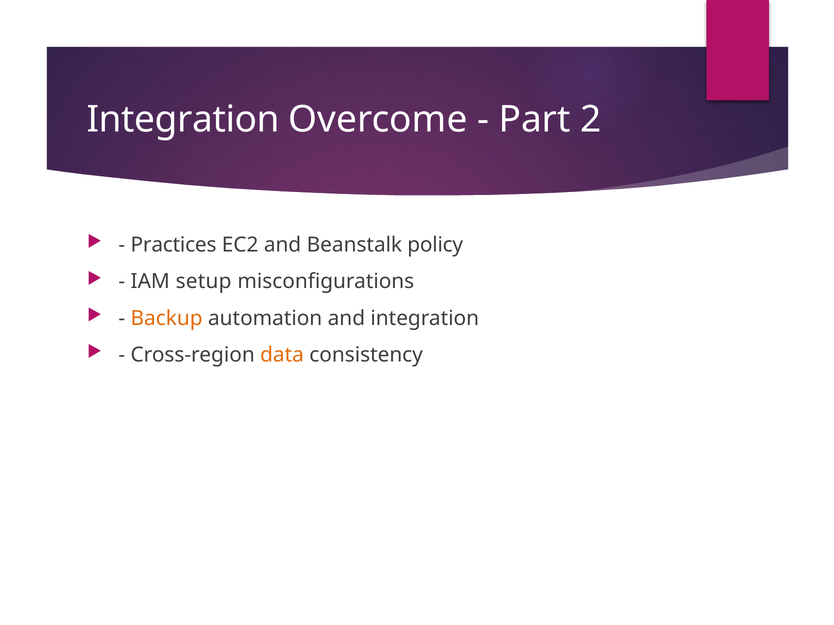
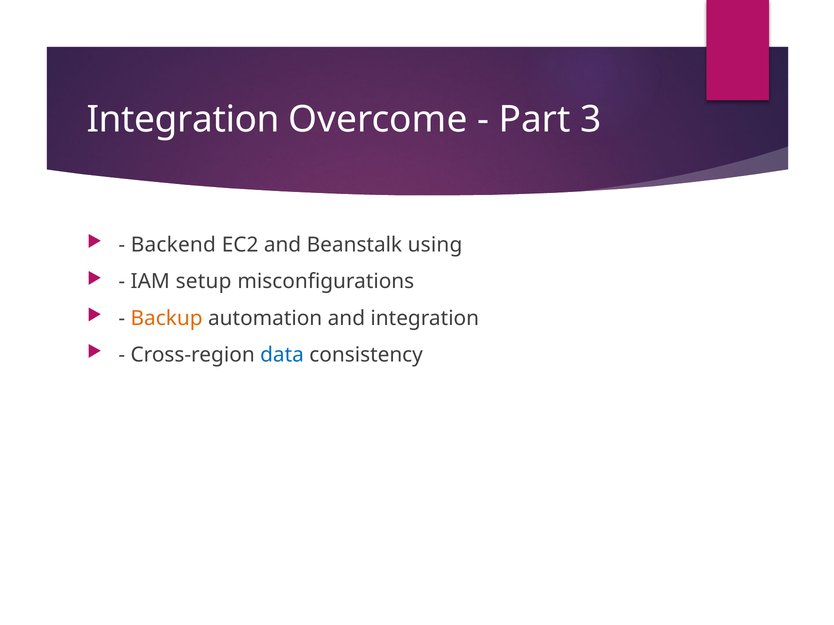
2: 2 -> 3
Practices: Practices -> Backend
policy: policy -> using
data colour: orange -> blue
